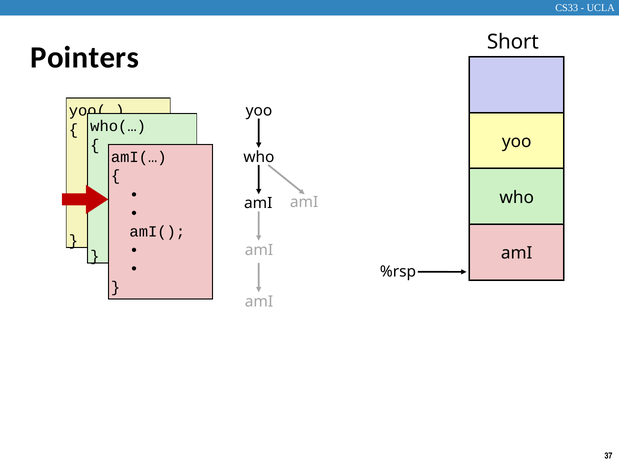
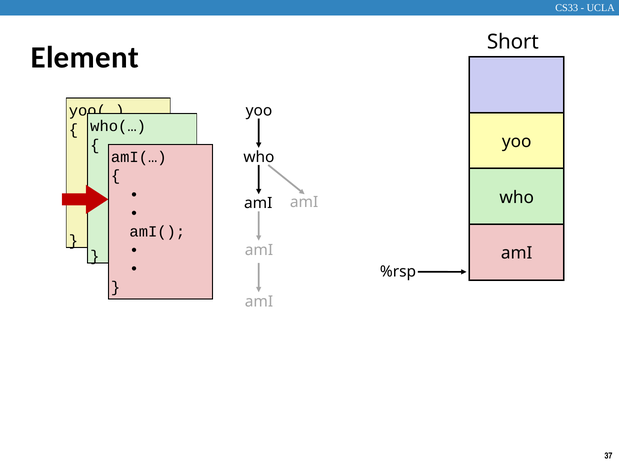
Pointers: Pointers -> Element
